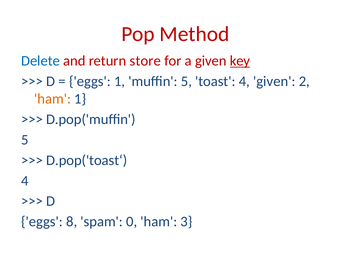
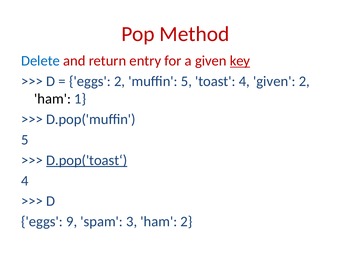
store: store -> entry
eggs 1: 1 -> 2
ham at (53, 99) colour: orange -> black
D.pop('toast‘ underline: none -> present
8: 8 -> 9
0: 0 -> 3
ham 3: 3 -> 2
